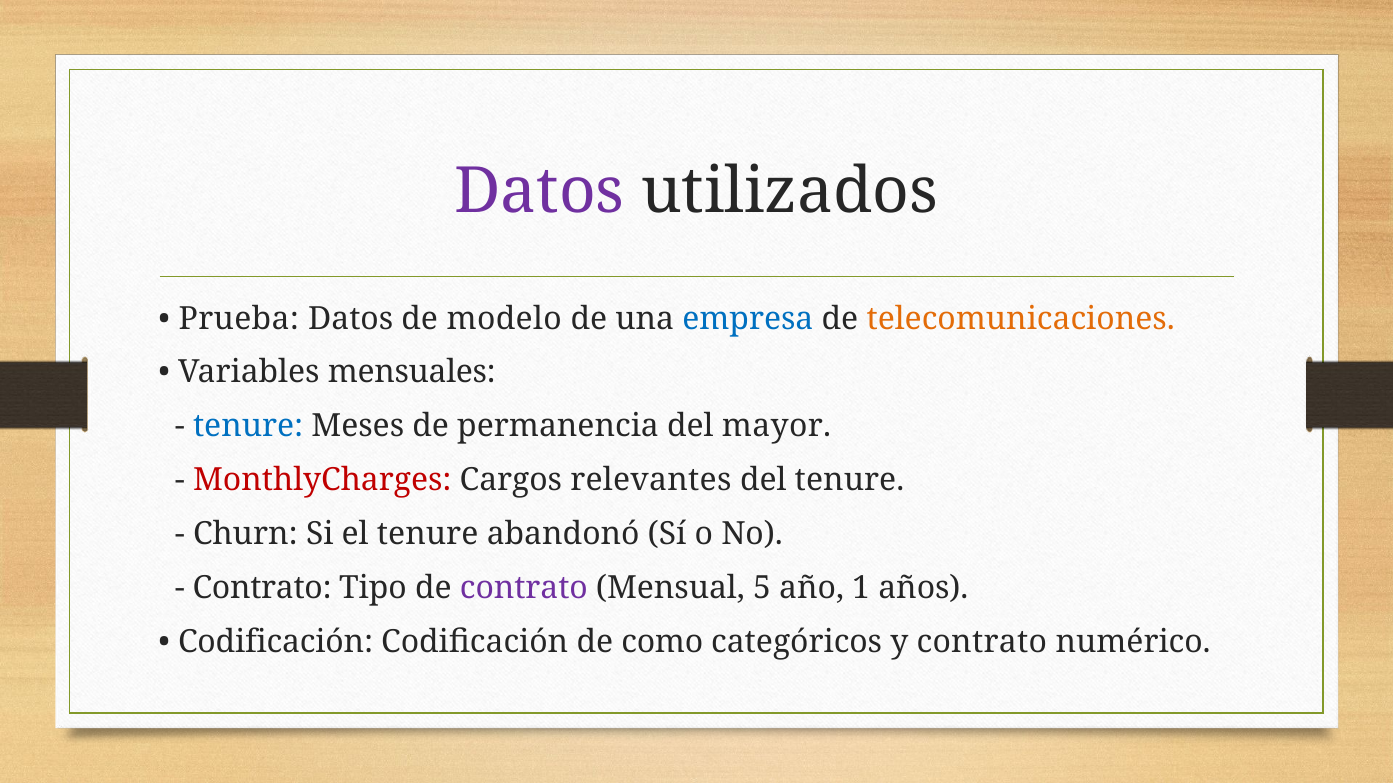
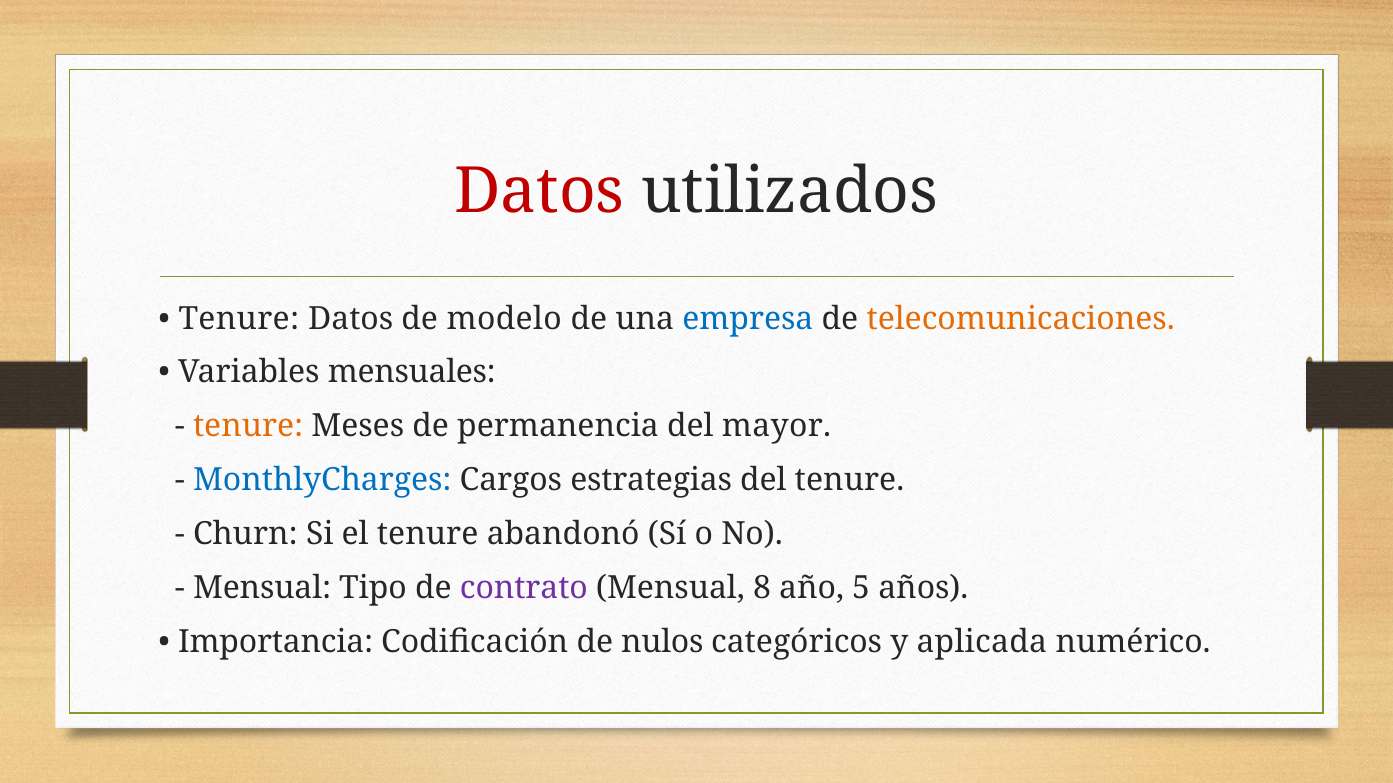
Datos at (539, 191) colour: purple -> red
Prueba at (239, 319): Prueba -> Tenure
tenure at (248, 427) colour: blue -> orange
MonthlyCharges colour: red -> blue
relevantes: relevantes -> estrategias
Contrato at (262, 589): Contrato -> Mensual
5: 5 -> 8
1: 1 -> 5
Codificación at (276, 643): Codificación -> Importancia
como: como -> nulos
y contrato: contrato -> aplicada
